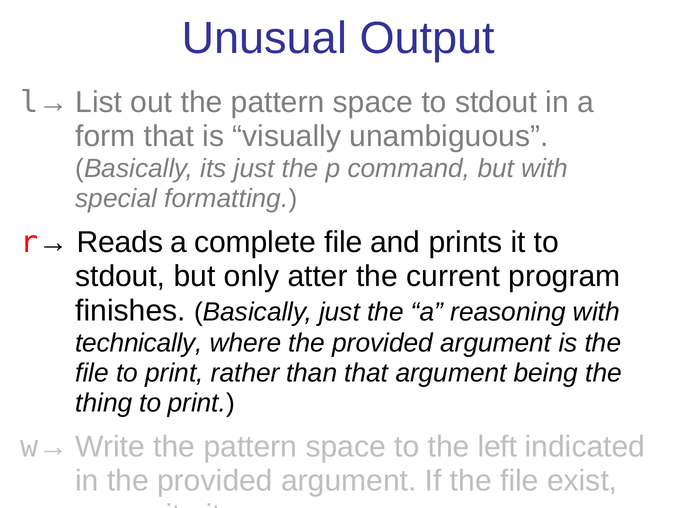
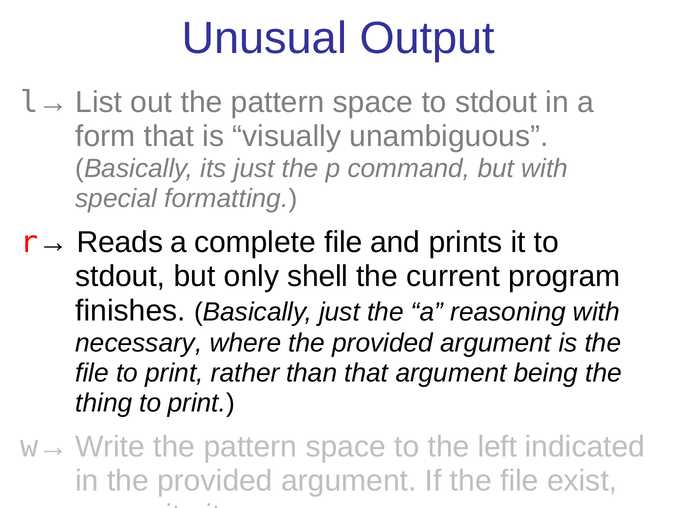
atter: atter -> shell
technically: technically -> necessary
